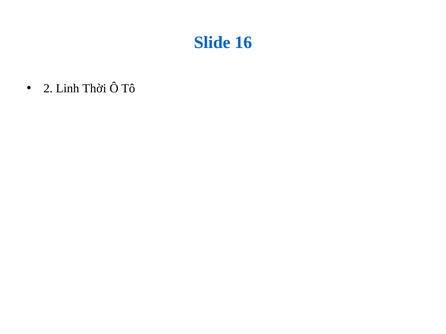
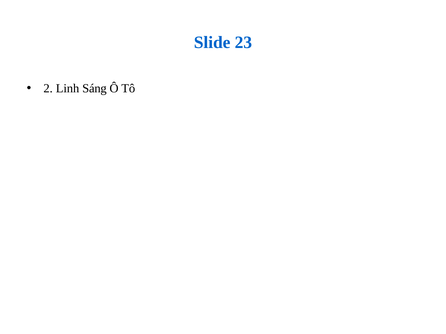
16: 16 -> 23
Thời: Thời -> Sáng
